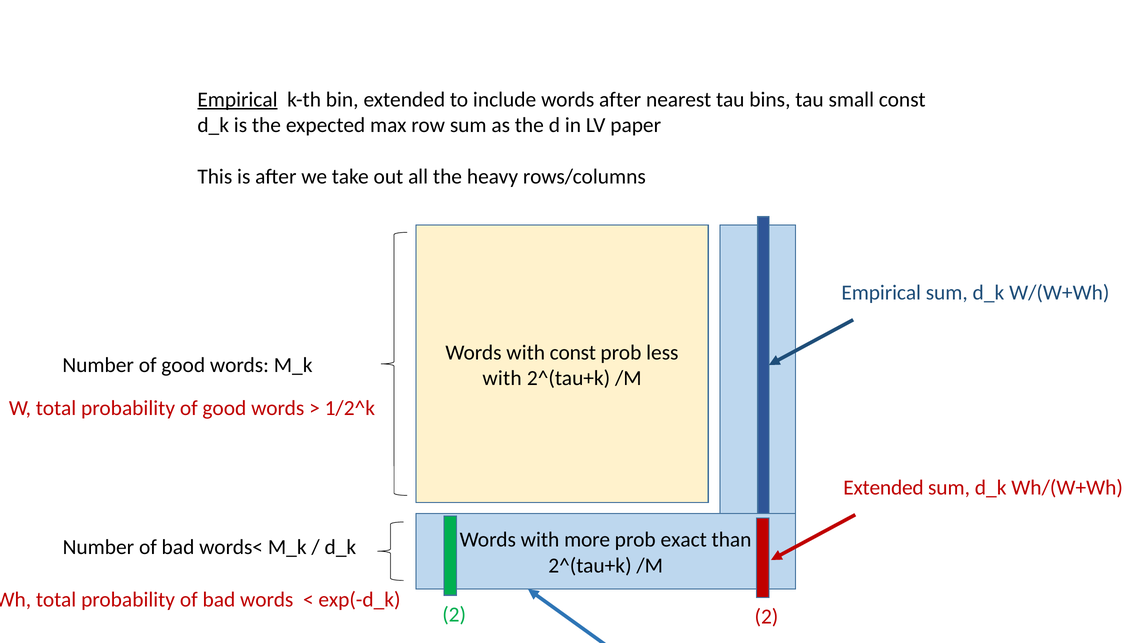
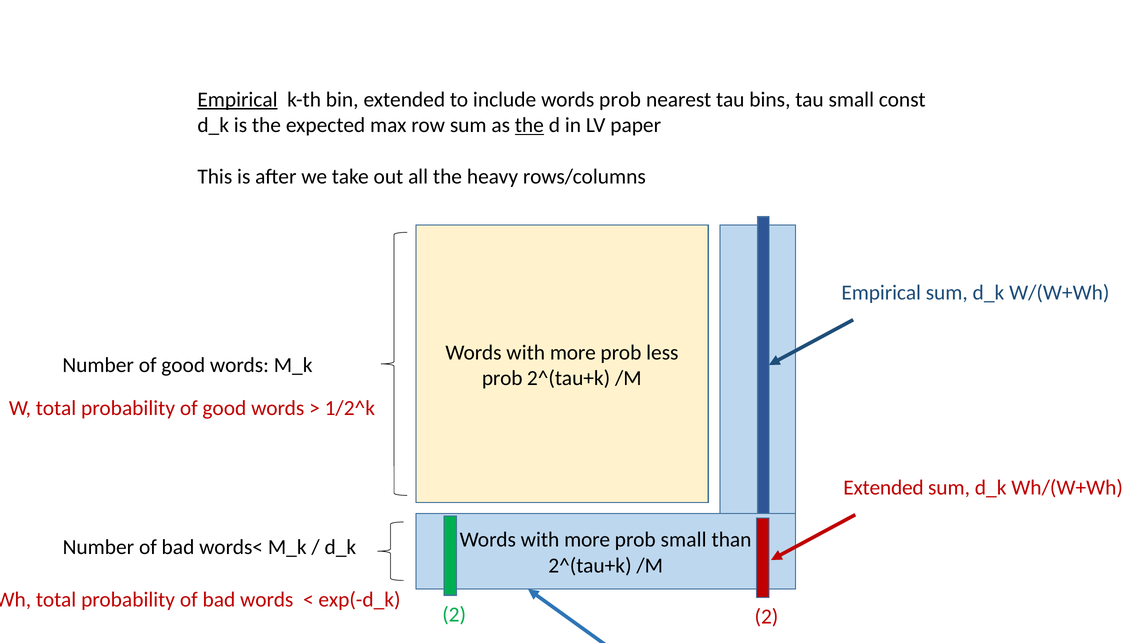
words after: after -> prob
the at (529, 125) underline: none -> present
const at (573, 352): const -> more
with at (502, 378): with -> prob
prob exact: exact -> small
